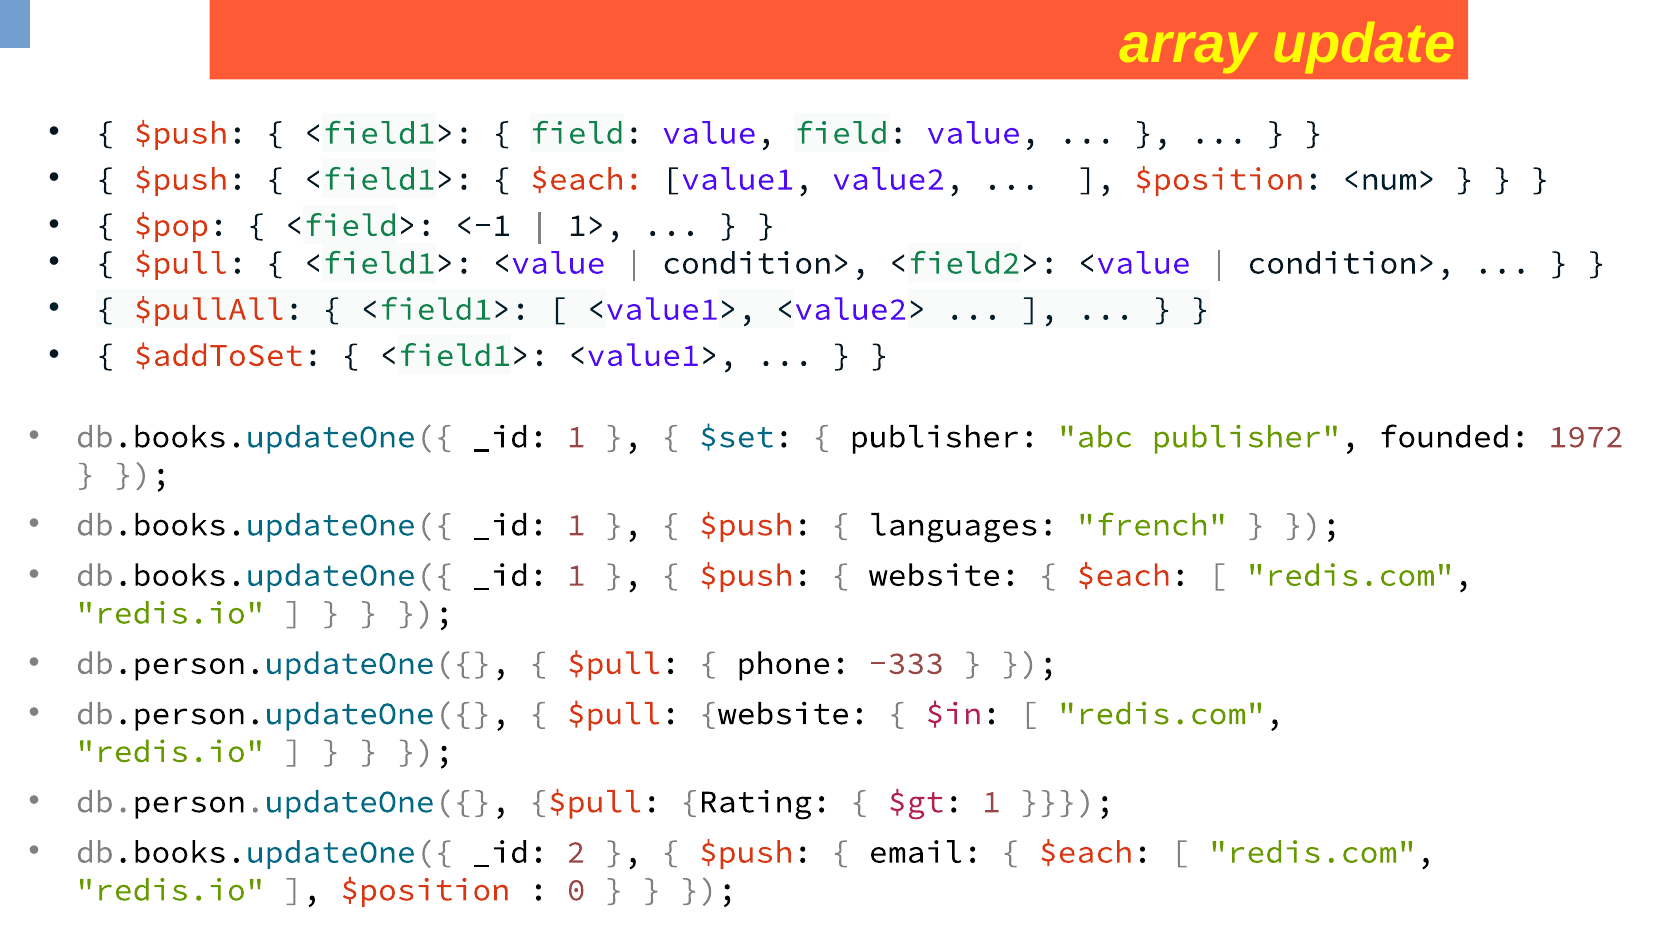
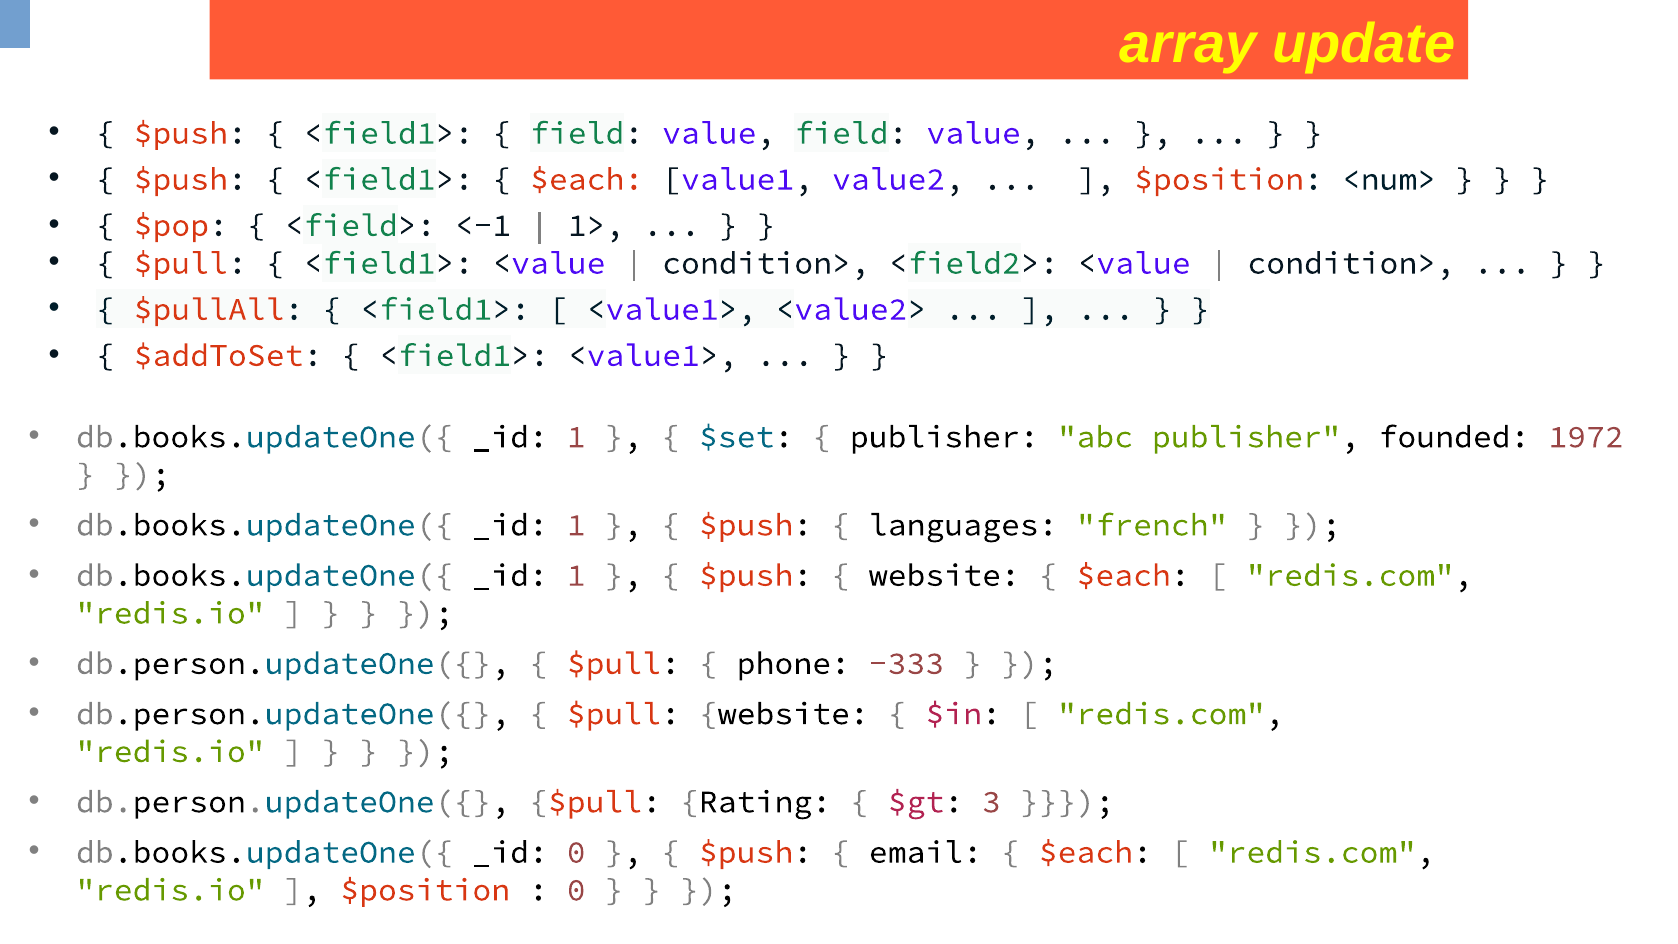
$gt 1: 1 -> 3
_id 2: 2 -> 0
